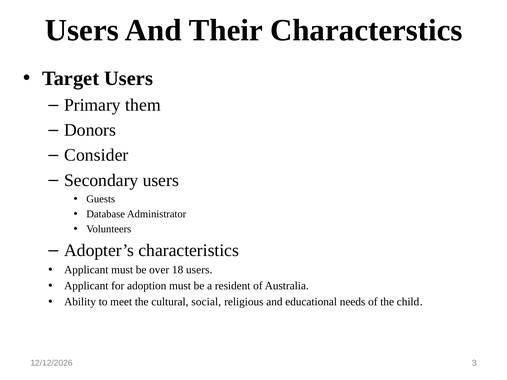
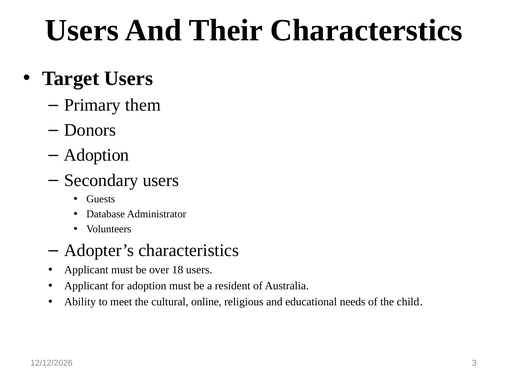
Consider at (96, 155): Consider -> Adoption
social: social -> online
